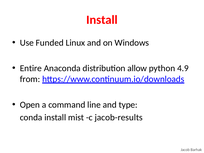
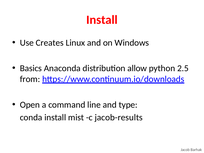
Funded: Funded -> Creates
Entire: Entire -> Basics
4.9: 4.9 -> 2.5
